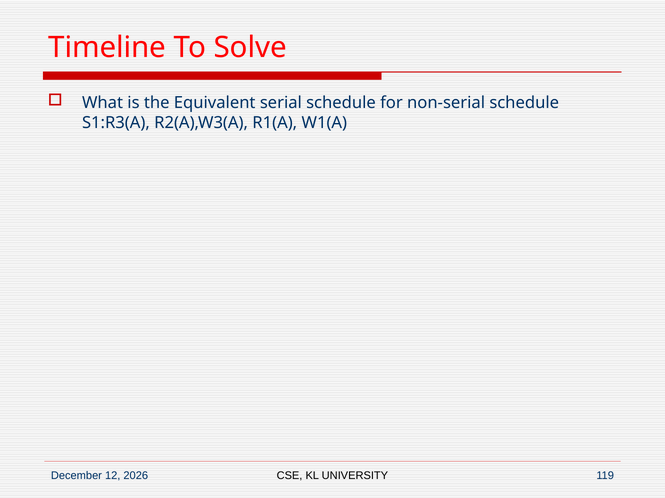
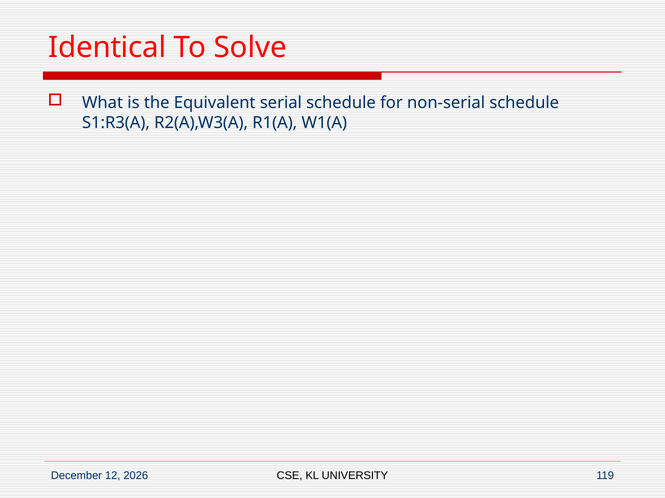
Timeline: Timeline -> Identical
